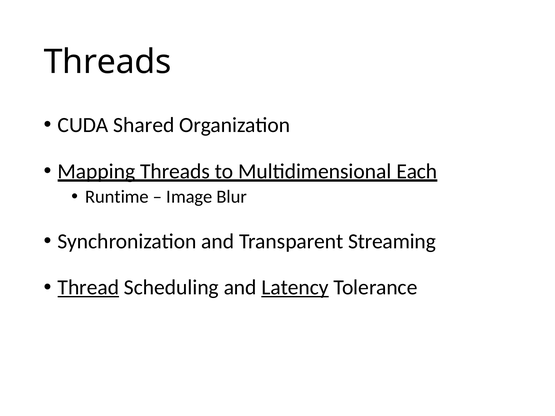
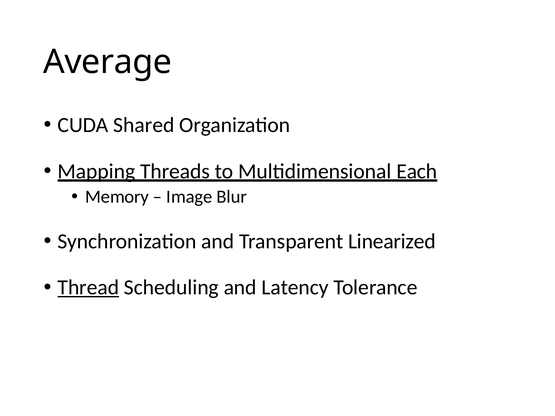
Threads at (108, 62): Threads -> Average
Runtime: Runtime -> Memory
Streaming: Streaming -> Linearized
Latency underline: present -> none
